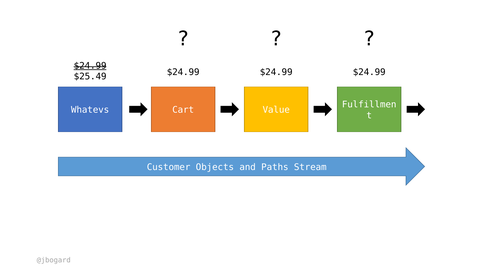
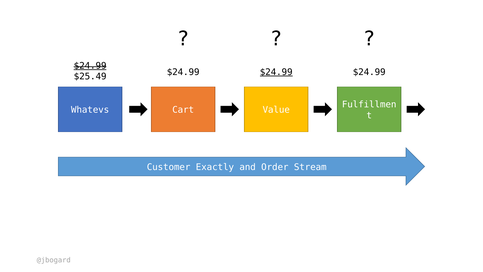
$24.99 at (276, 72) underline: none -> present
Objects: Objects -> Exactly
Paths: Paths -> Order
